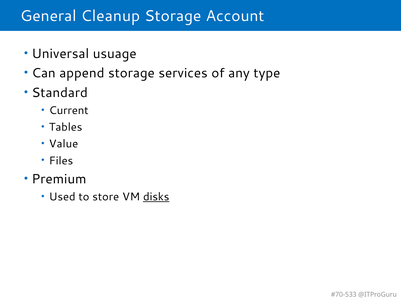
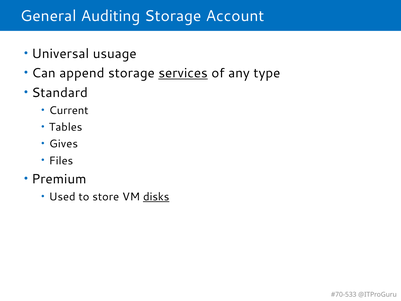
Cleanup: Cleanup -> Auditing
services underline: none -> present
Value: Value -> Gives
